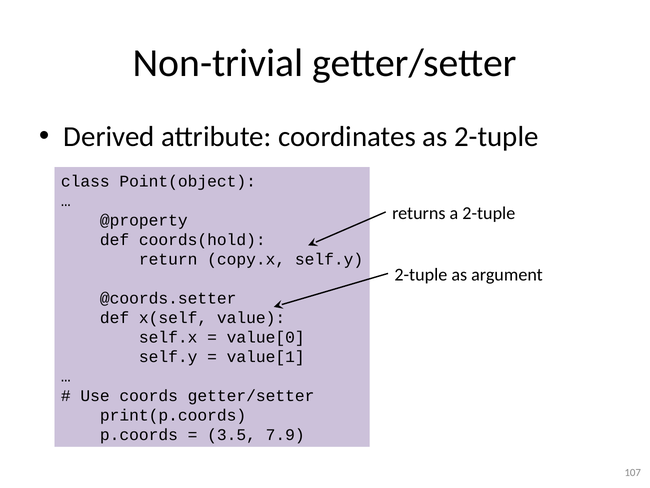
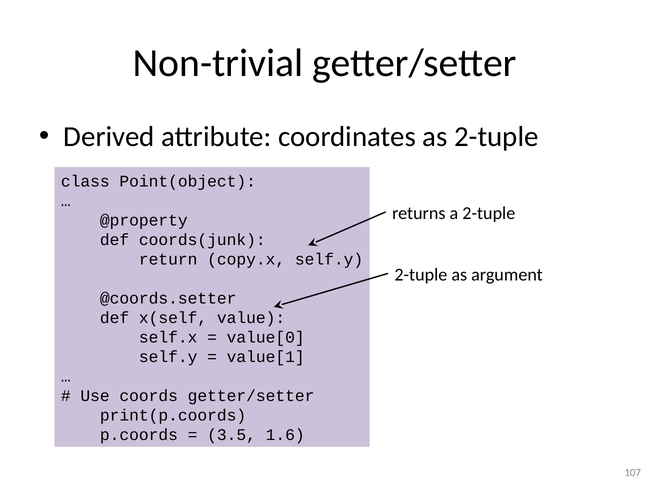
coords(hold: coords(hold -> coords(junk
7.9: 7.9 -> 1.6
